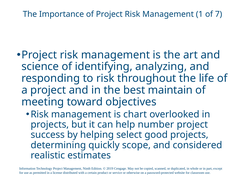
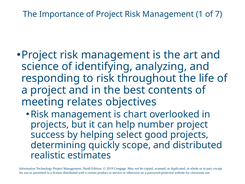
maintain: maintain -> contents
toward: toward -> relates
and considered: considered -> distributed
